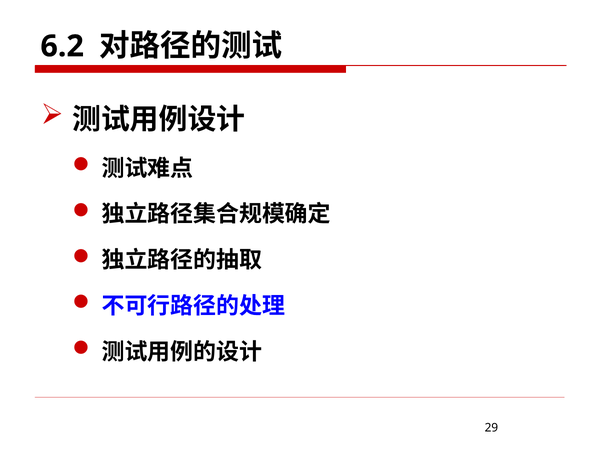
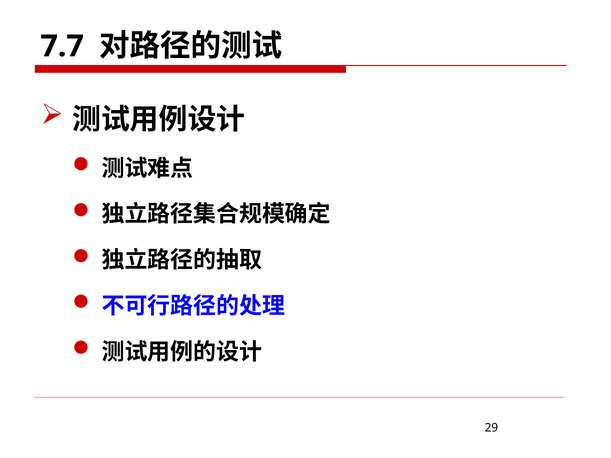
6.2: 6.2 -> 7.7
